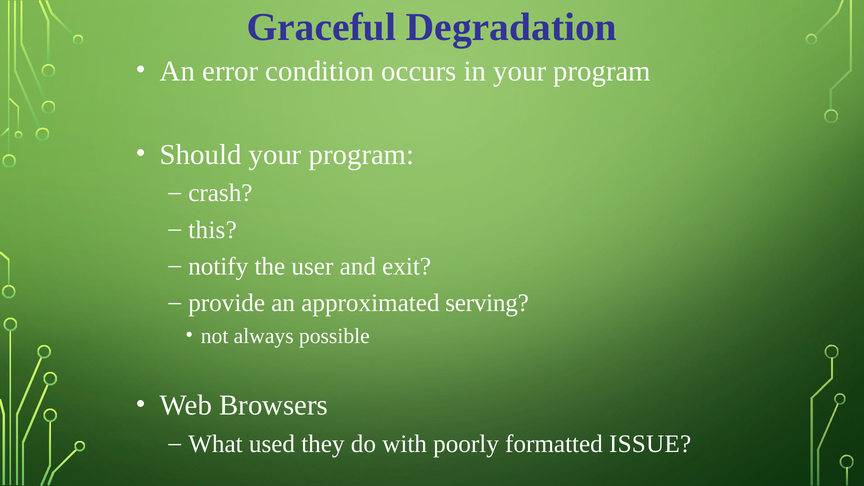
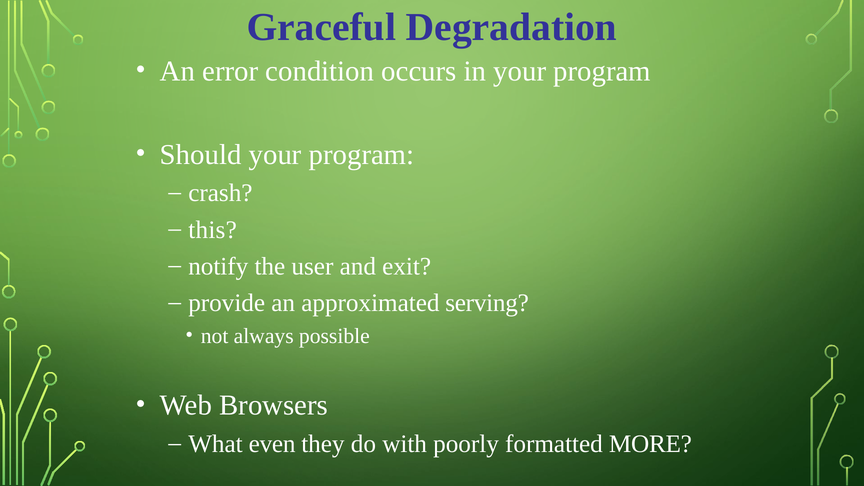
used: used -> even
ISSUE: ISSUE -> MORE
